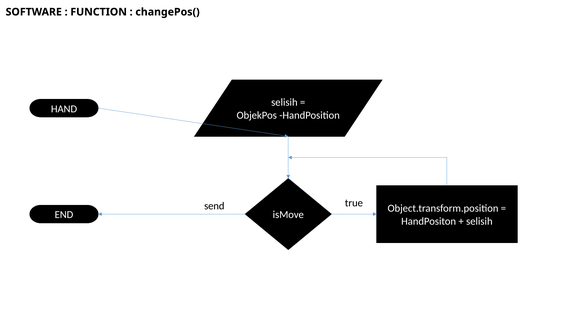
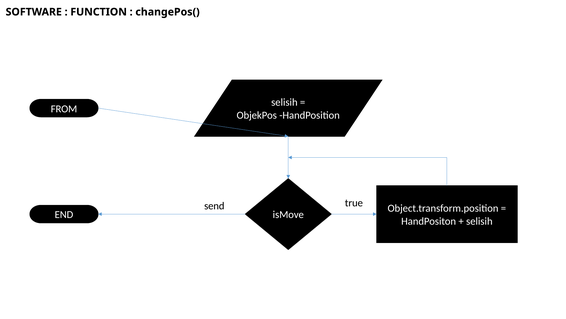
HAND: HAND -> FROM
